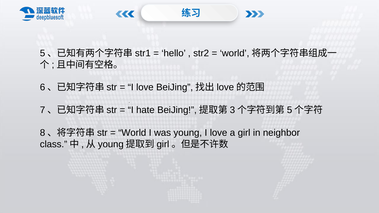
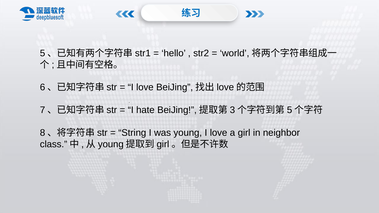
World at (132, 133): World -> String
